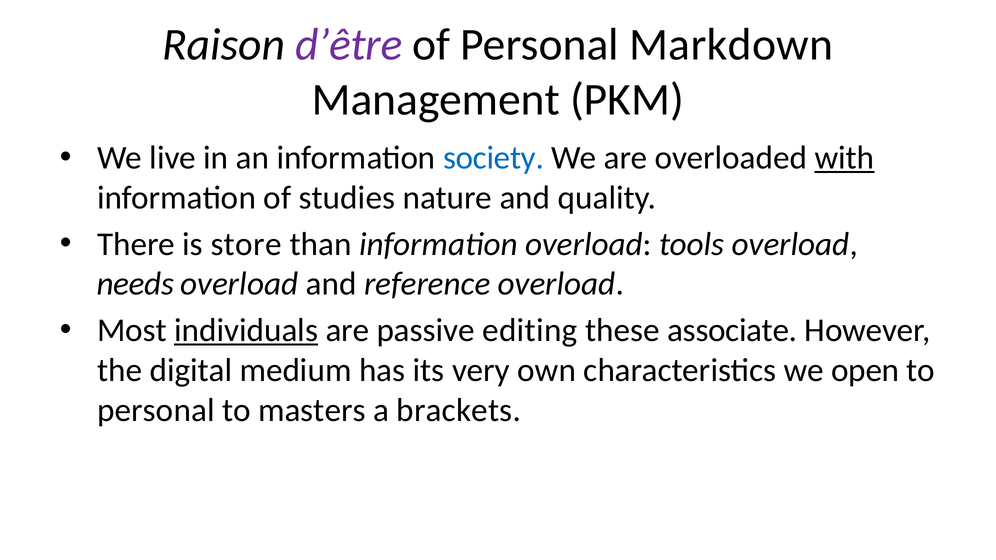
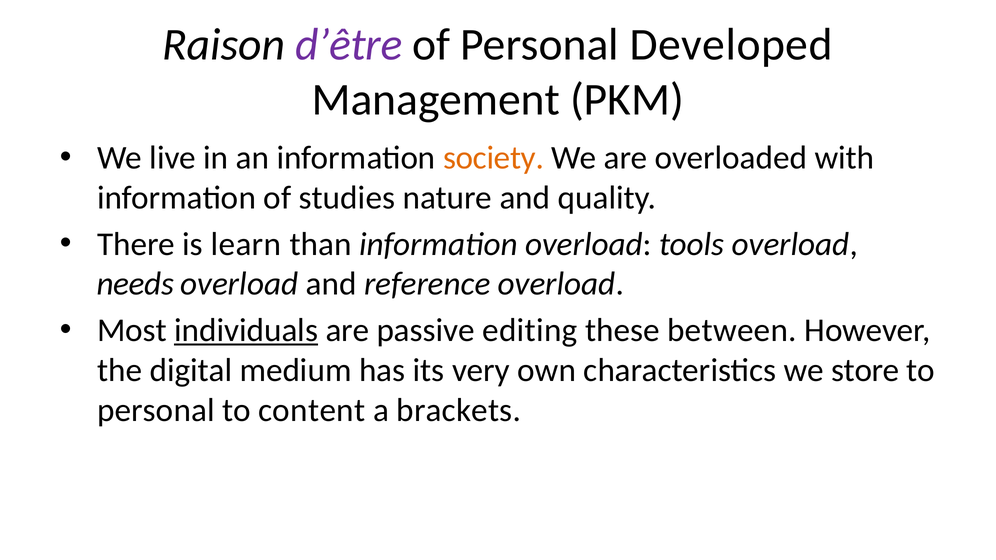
Markdown: Markdown -> Developed
society colour: blue -> orange
with underline: present -> none
store: store -> learn
associate: associate -> between
open: open -> store
masters: masters -> content
